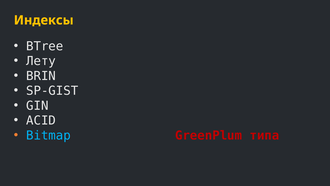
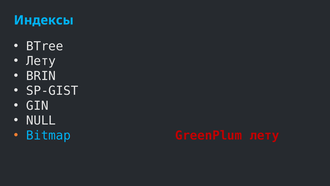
Индексы colour: yellow -> light blue
ACID: ACID -> NULL
GreenPlum типа: типа -> лету
